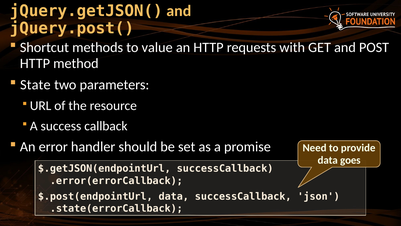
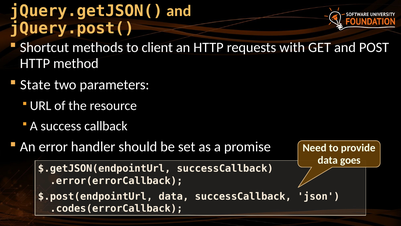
value: value -> client
.state(errorCallback: .state(errorCallback -> .codes(errorCallback
